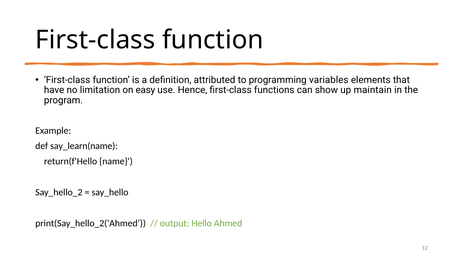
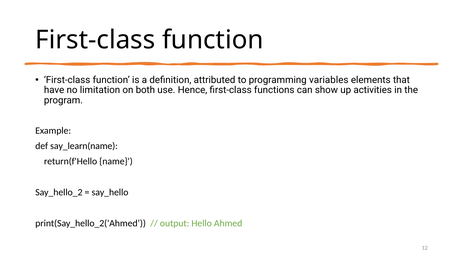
easy: easy -> both
maintain: maintain -> activities
